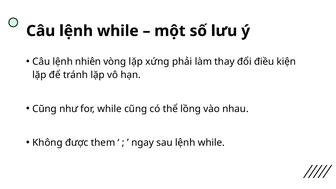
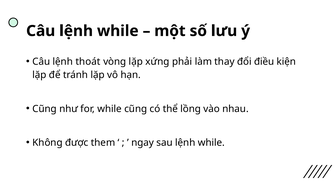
nhiên: nhiên -> thoát
